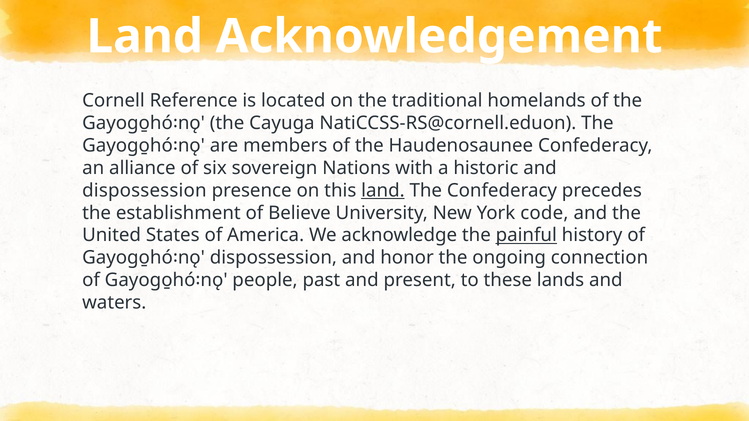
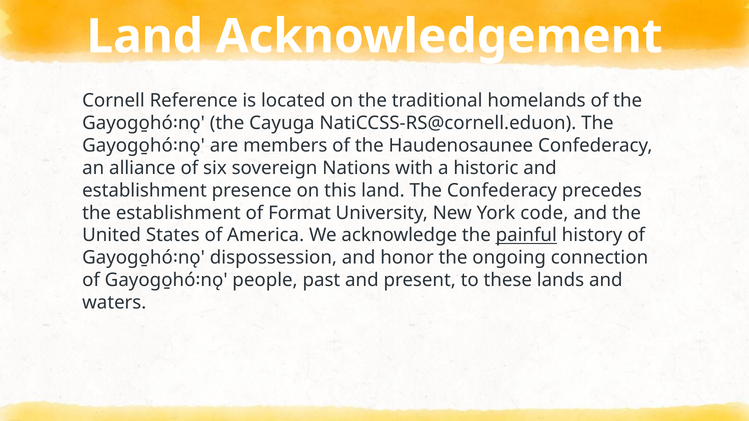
dispossession at (144, 191): dispossession -> establishment
land at (383, 191) underline: present -> none
Believe: Believe -> Format
